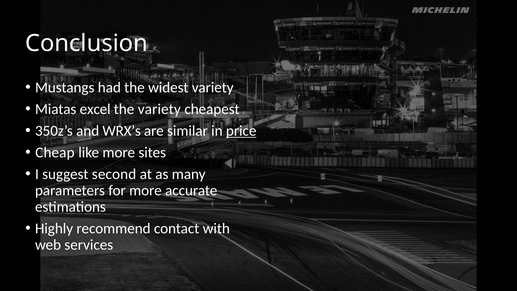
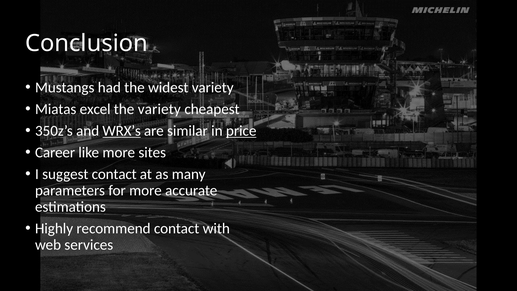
WRX’s underline: none -> present
Cheap: Cheap -> Career
suggest second: second -> contact
